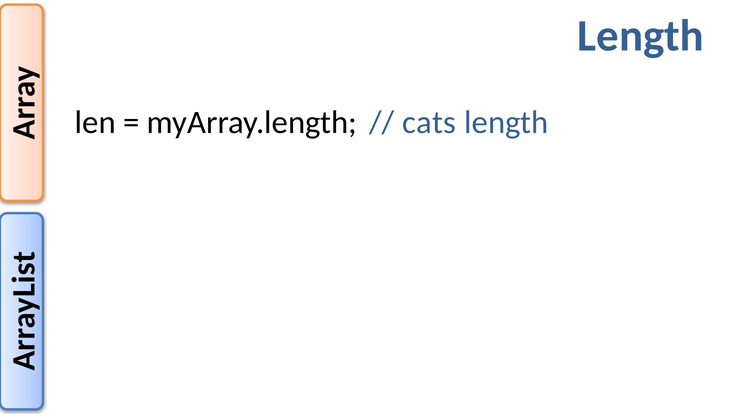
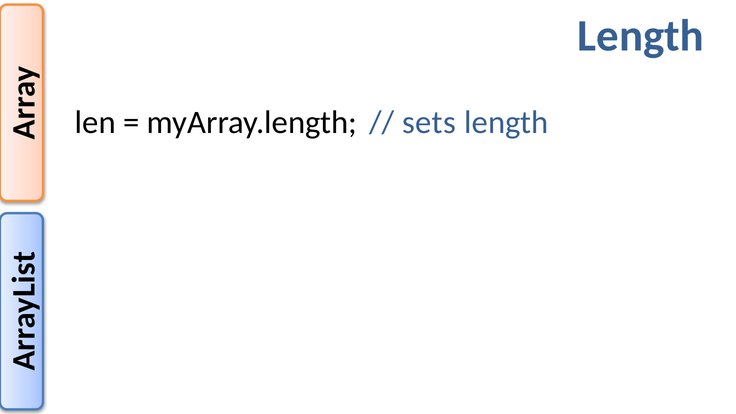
cats: cats -> sets
